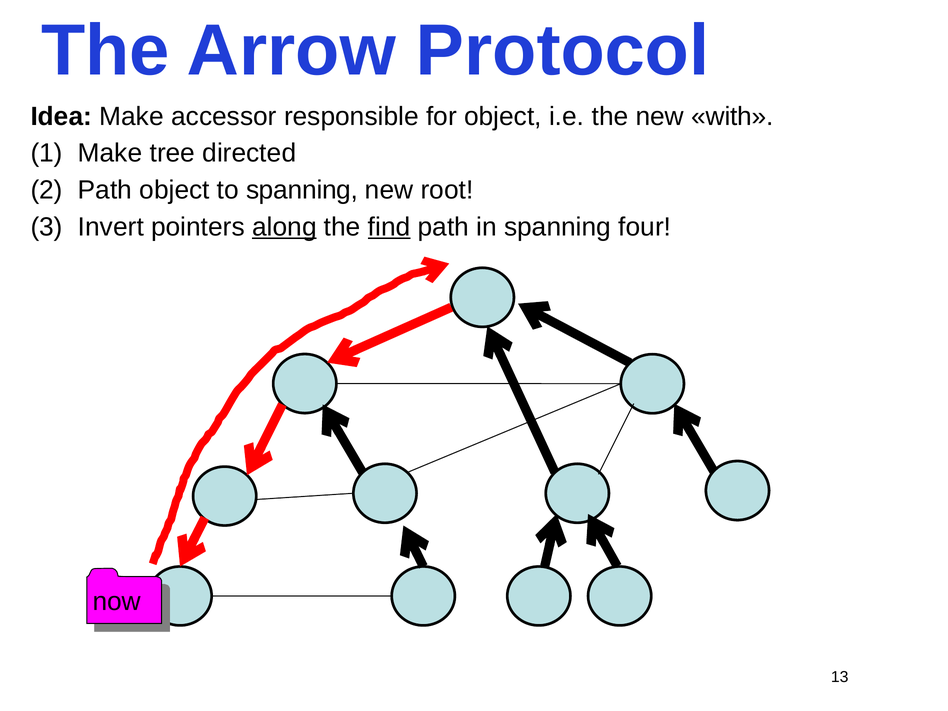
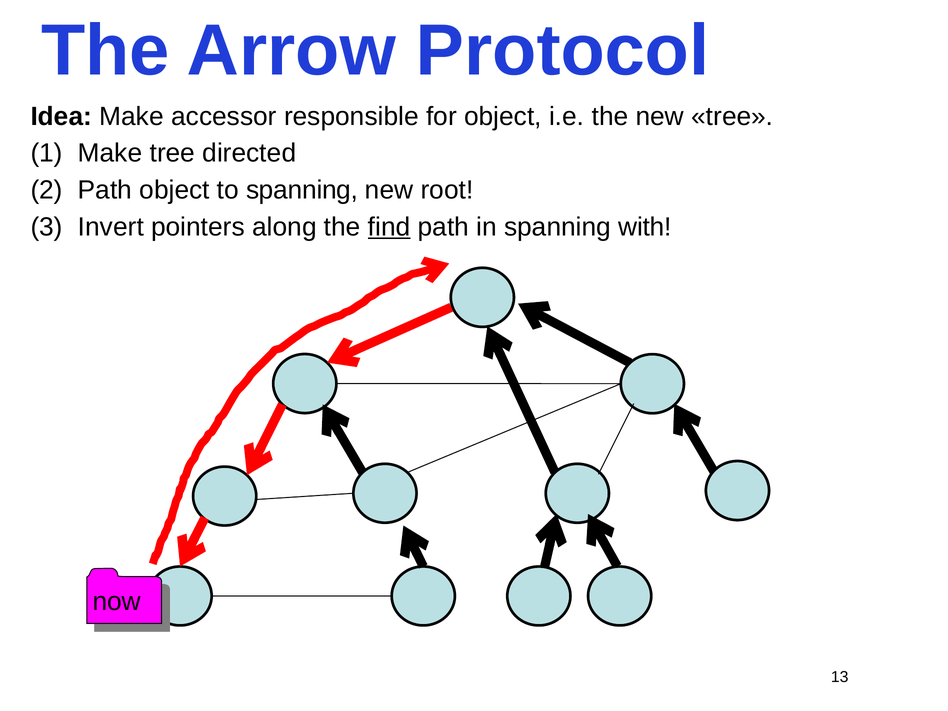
new with: with -> tree
along underline: present -> none
four: four -> with
